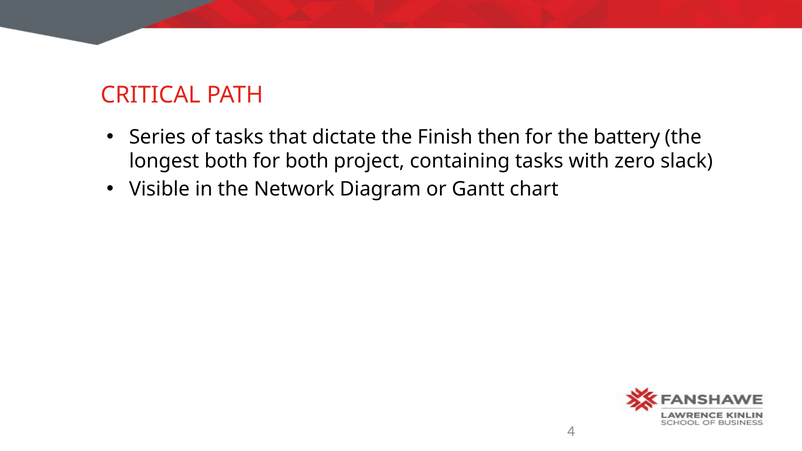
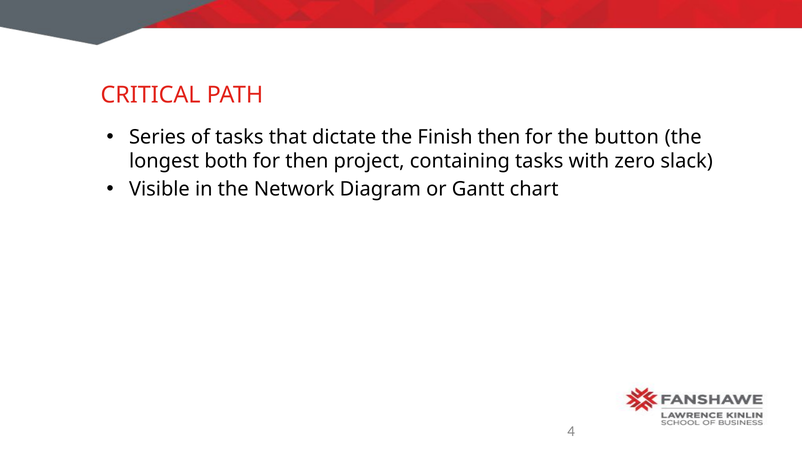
battery: battery -> button
for both: both -> then
